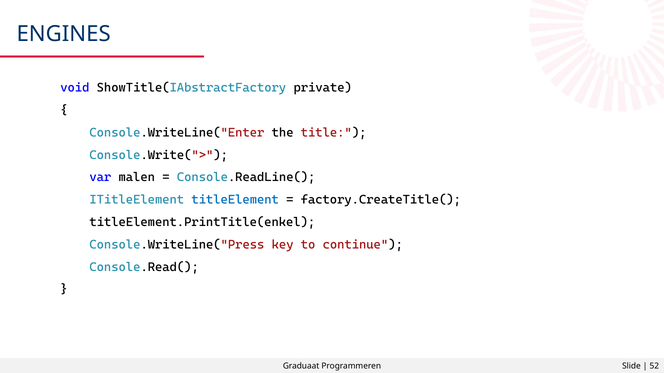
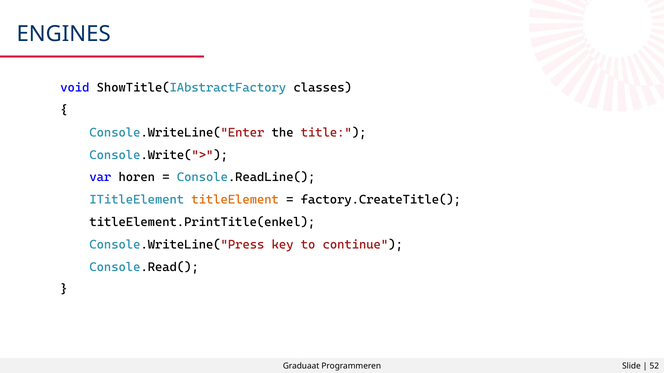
private: private -> classes
malen: malen -> horen
titleElement colour: blue -> orange
